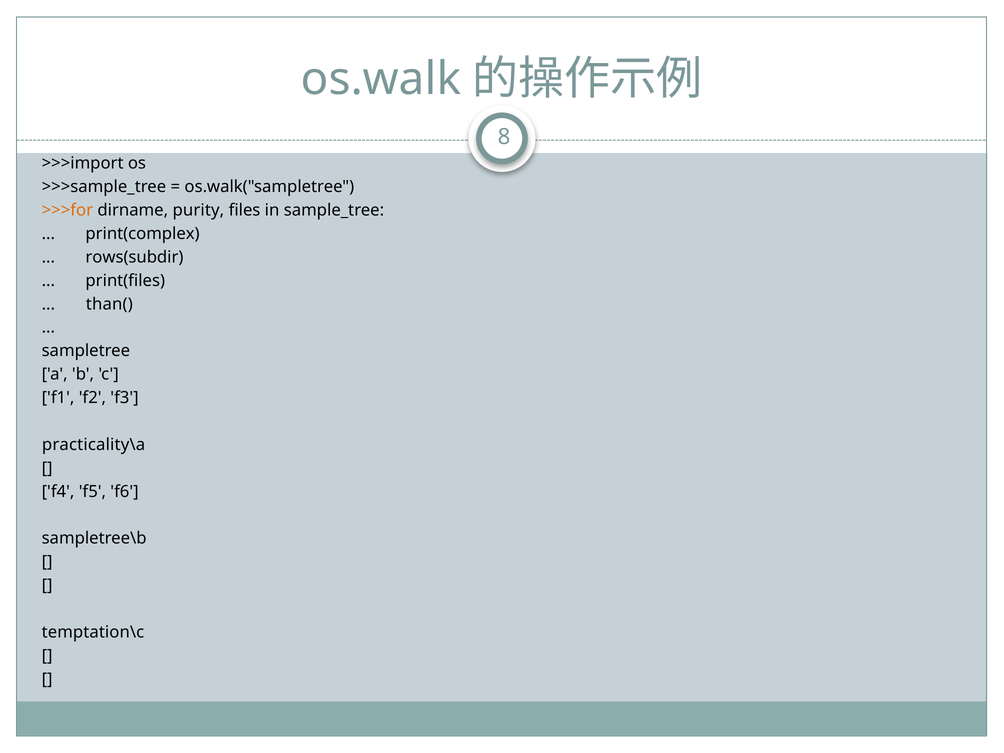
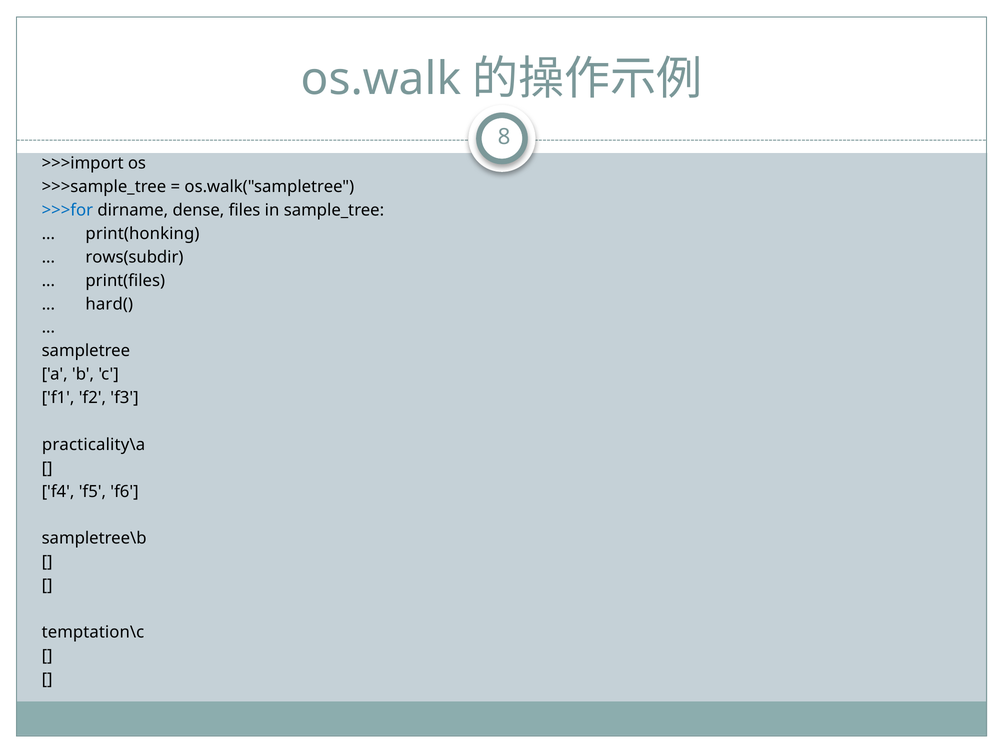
>>>for colour: orange -> blue
purity: purity -> dense
print(complex: print(complex -> print(honking
than(: than( -> hard(
